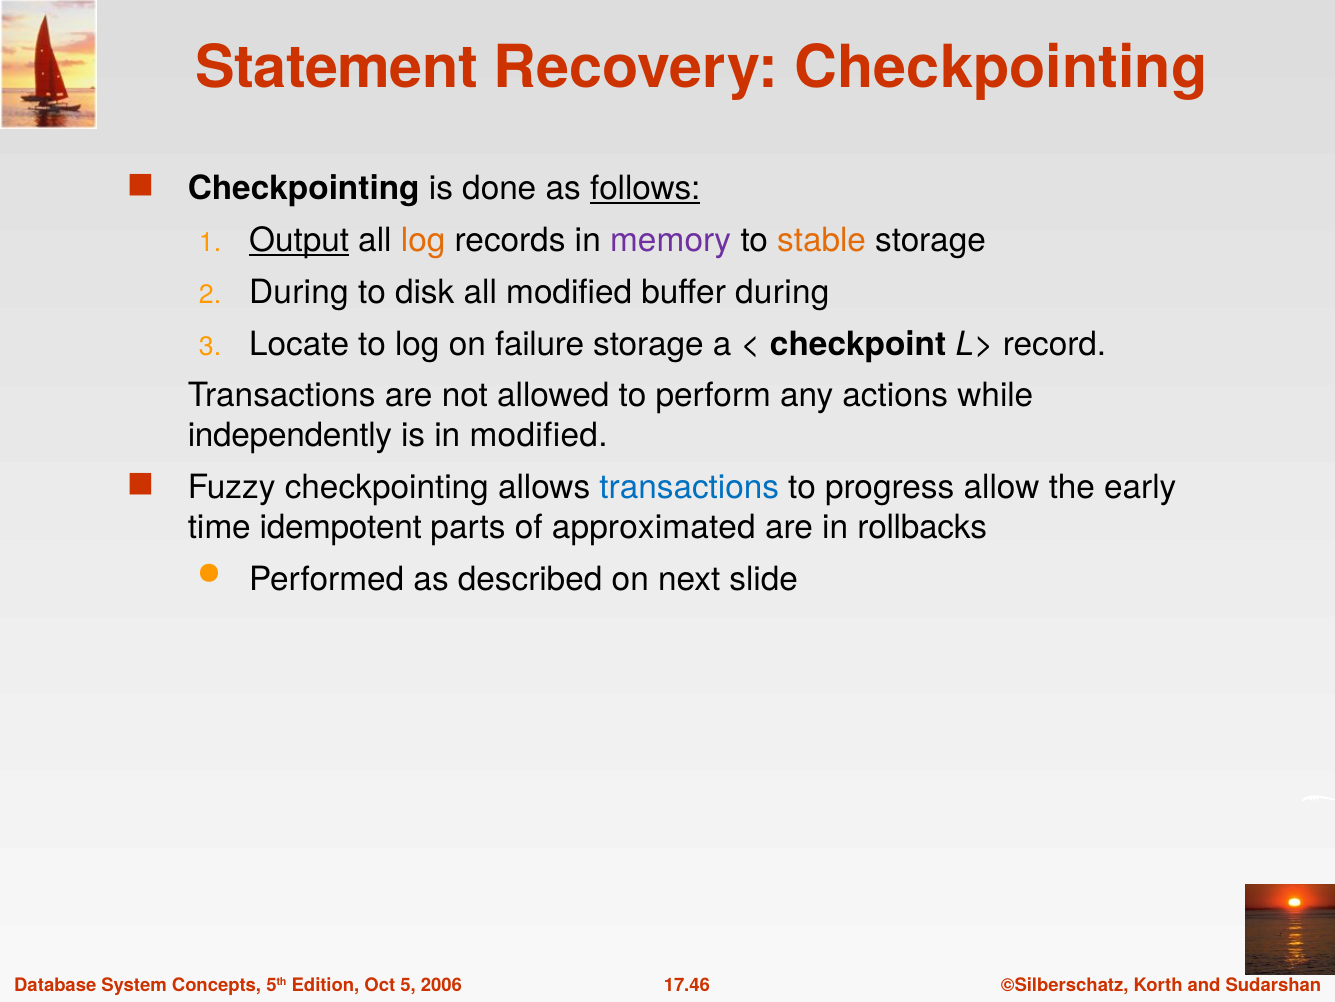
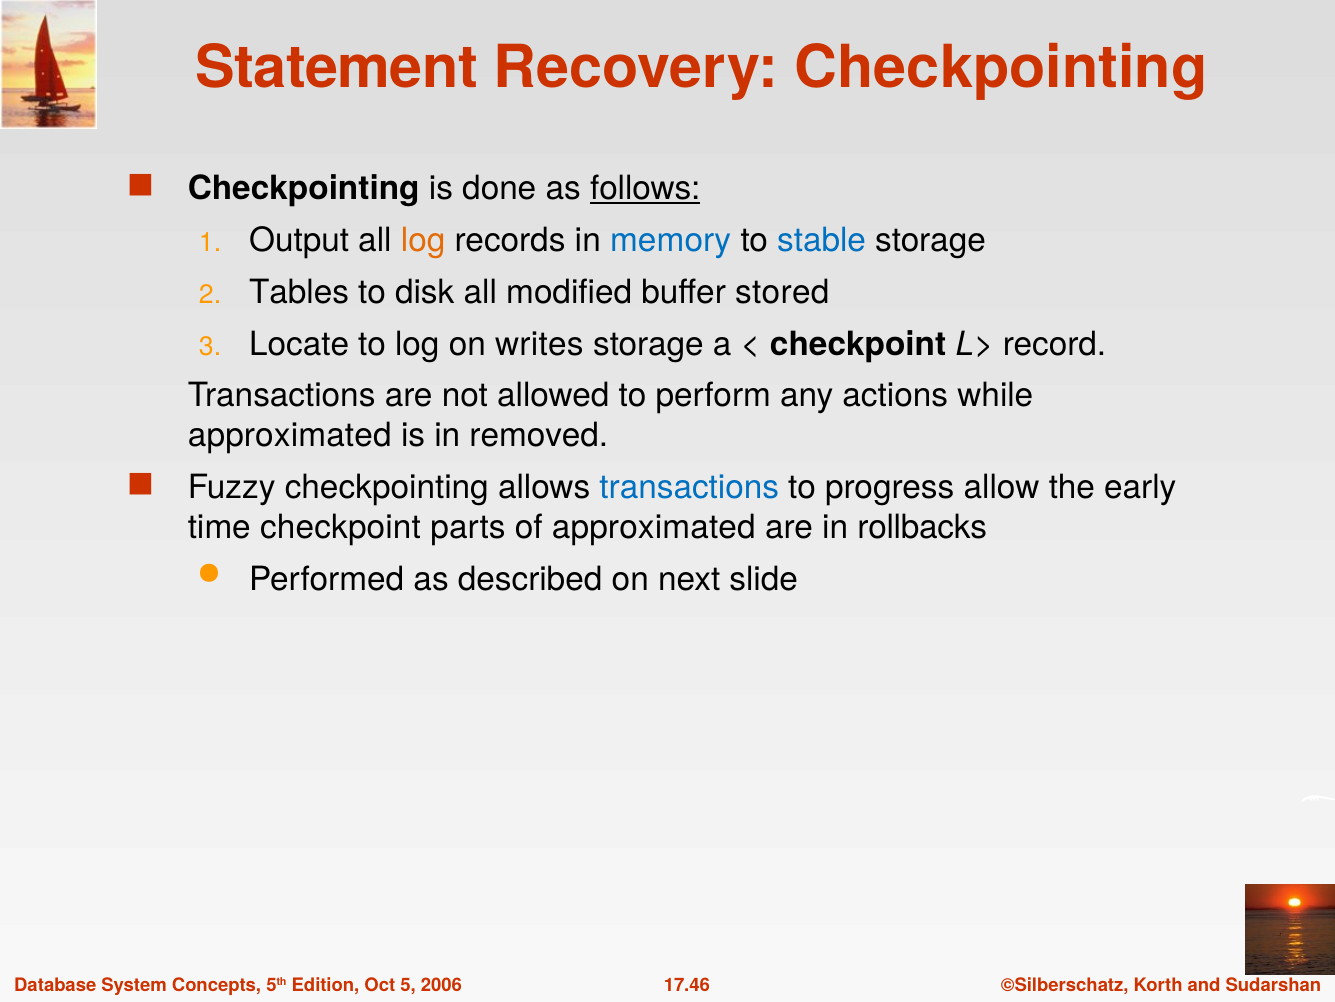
Output underline: present -> none
memory colour: purple -> blue
stable colour: orange -> blue
During at (299, 292): During -> Tables
buffer during: during -> stored
failure: failure -> writes
independently at (290, 436): independently -> approximated
in modified: modified -> removed
time idempotent: idempotent -> checkpoint
